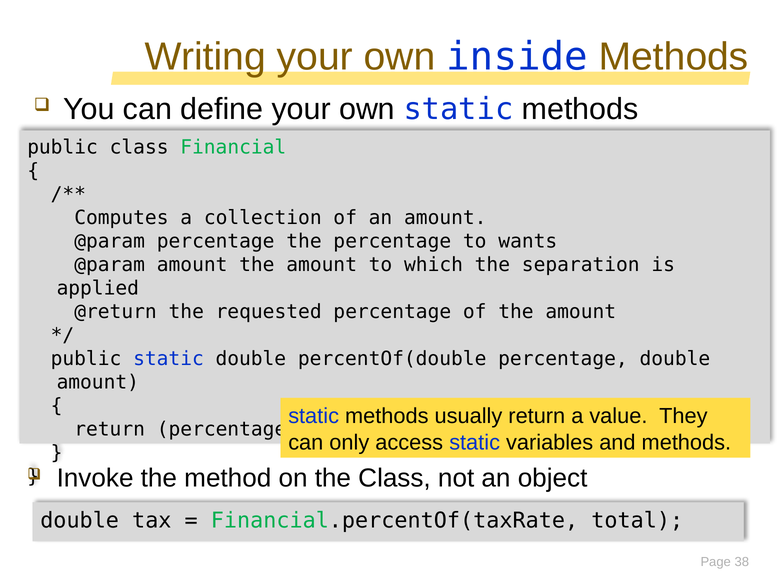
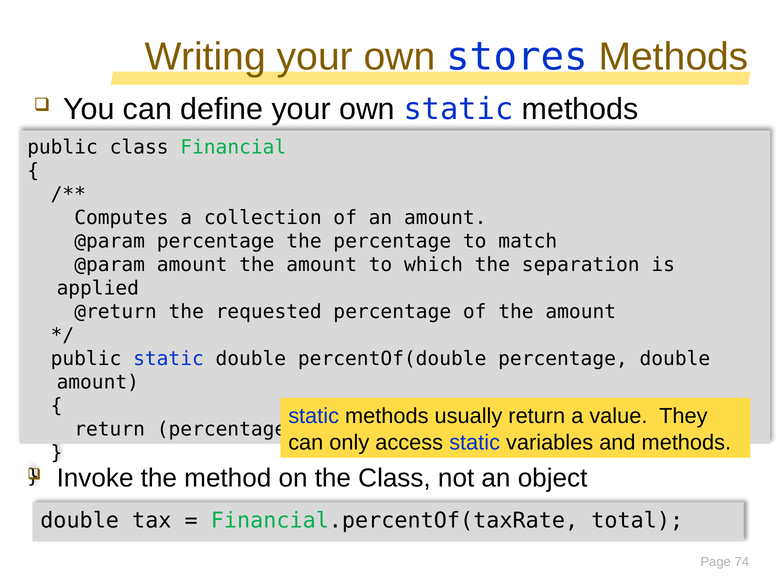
inside: inside -> stores
wants: wants -> match
38: 38 -> 74
